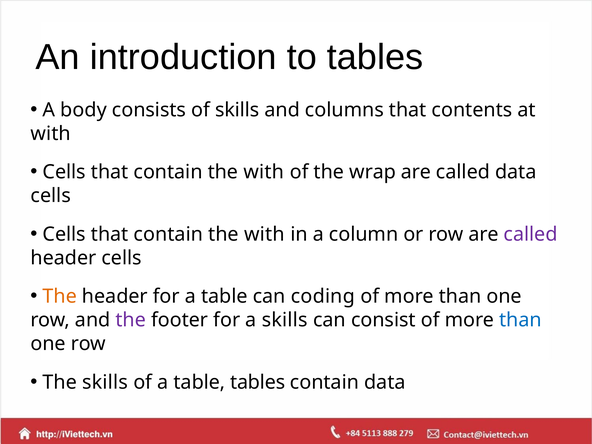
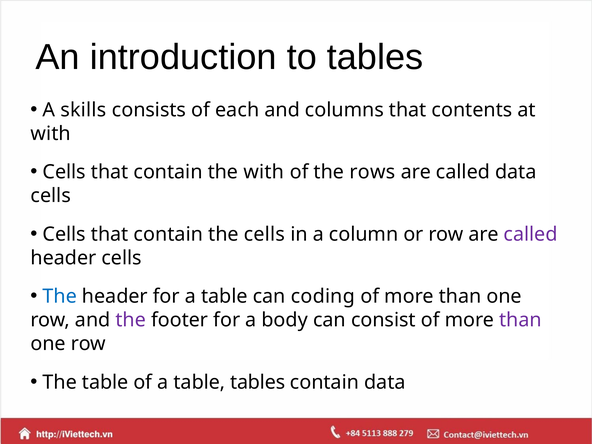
body: body -> skills
of skills: skills -> each
wrap: wrap -> rows
with at (264, 234): with -> cells
The at (60, 296) colour: orange -> blue
a skills: skills -> body
than at (520, 320) colour: blue -> purple
The skills: skills -> table
